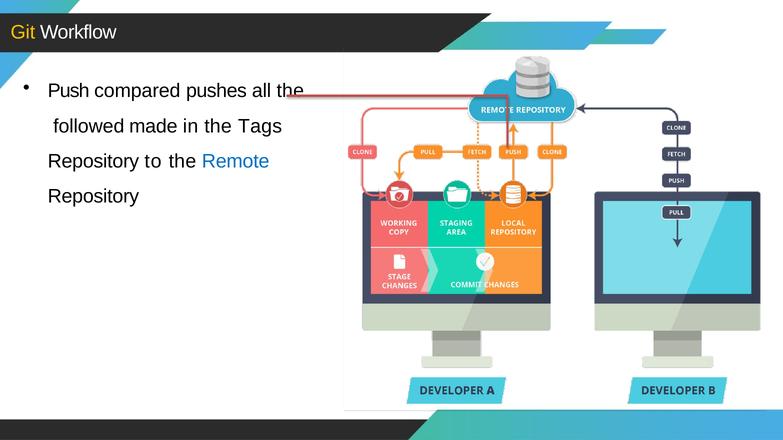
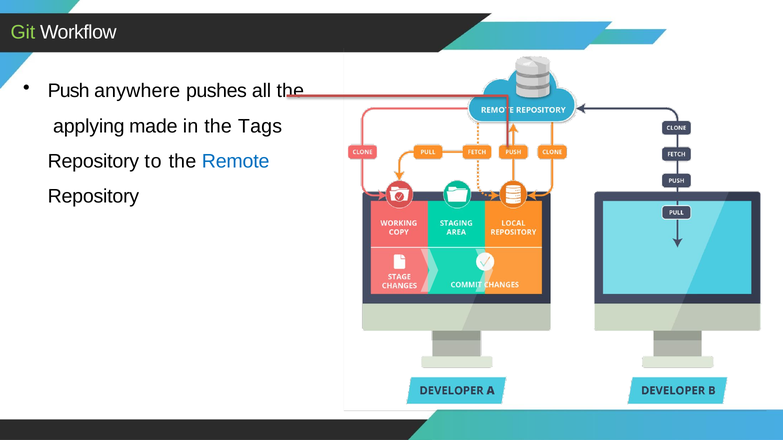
Git colour: yellow -> light green
compared: compared -> anywhere
followed: followed -> applying
